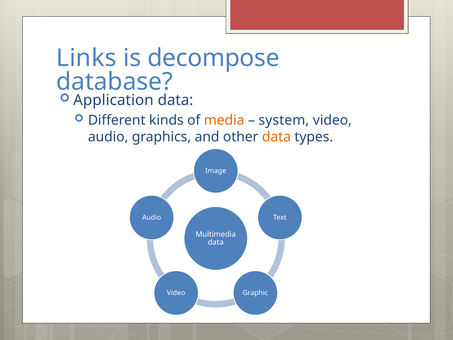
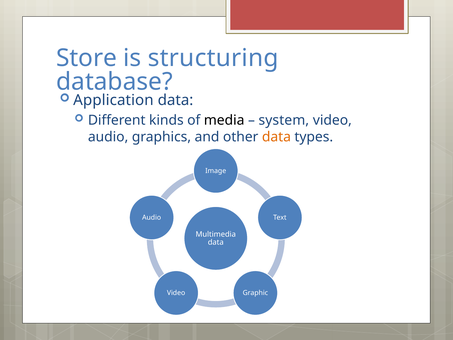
Links: Links -> Store
decompose: decompose -> structuring
media colour: orange -> black
